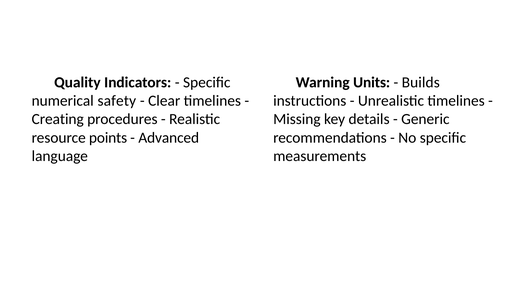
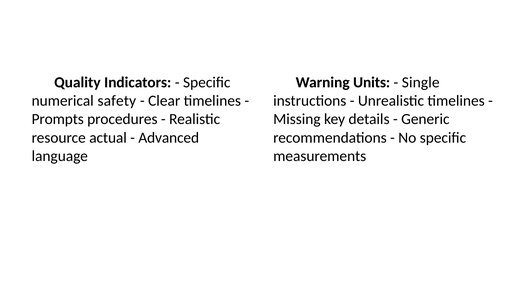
Builds: Builds -> Single
Creating: Creating -> Prompts
points: points -> actual
